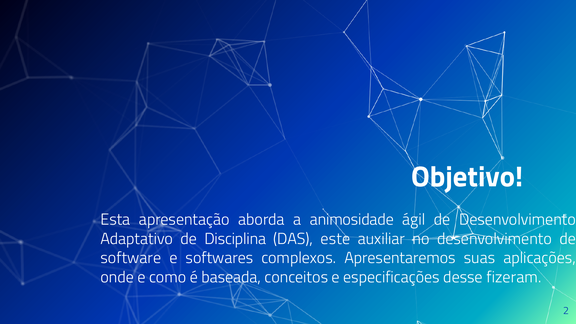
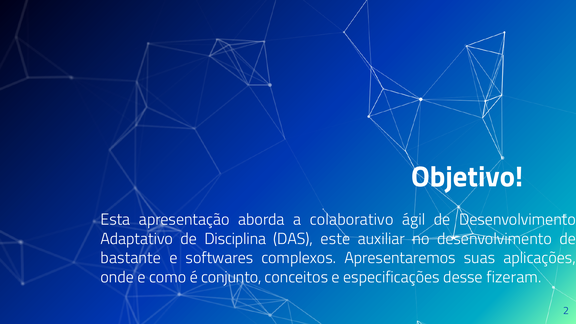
animosidade: animosidade -> colaborativo
software: software -> bastante
baseada: baseada -> conjunto
